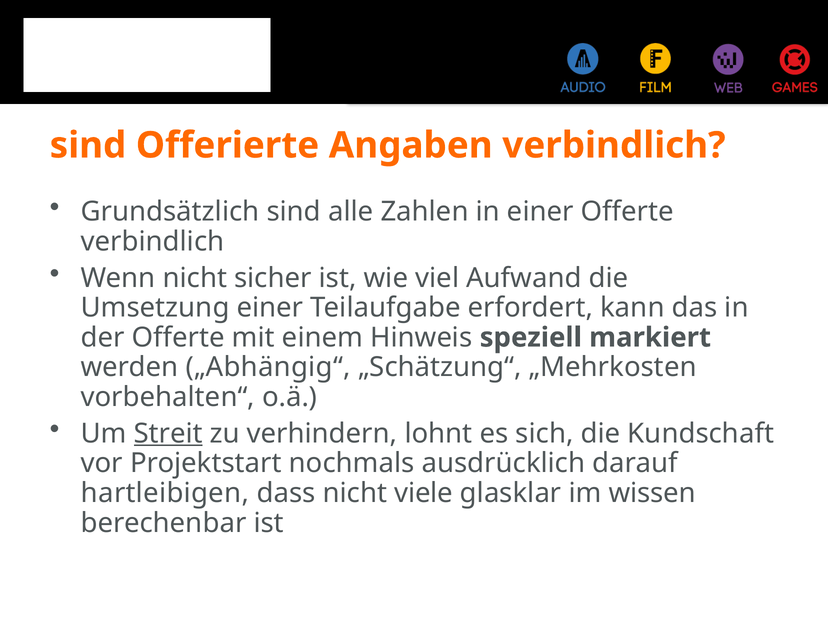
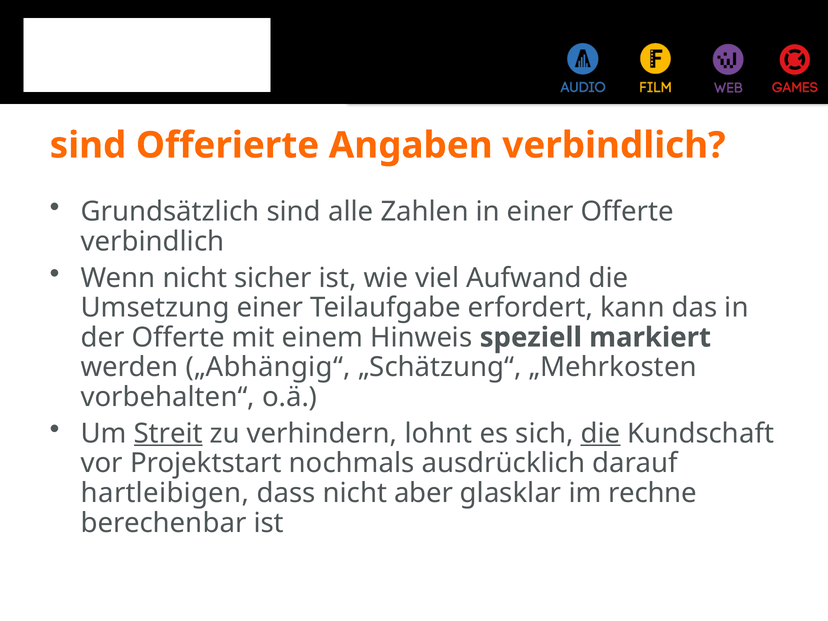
die at (600, 434) underline: none -> present
viele: viele -> aber
wissen: wissen -> rechne
